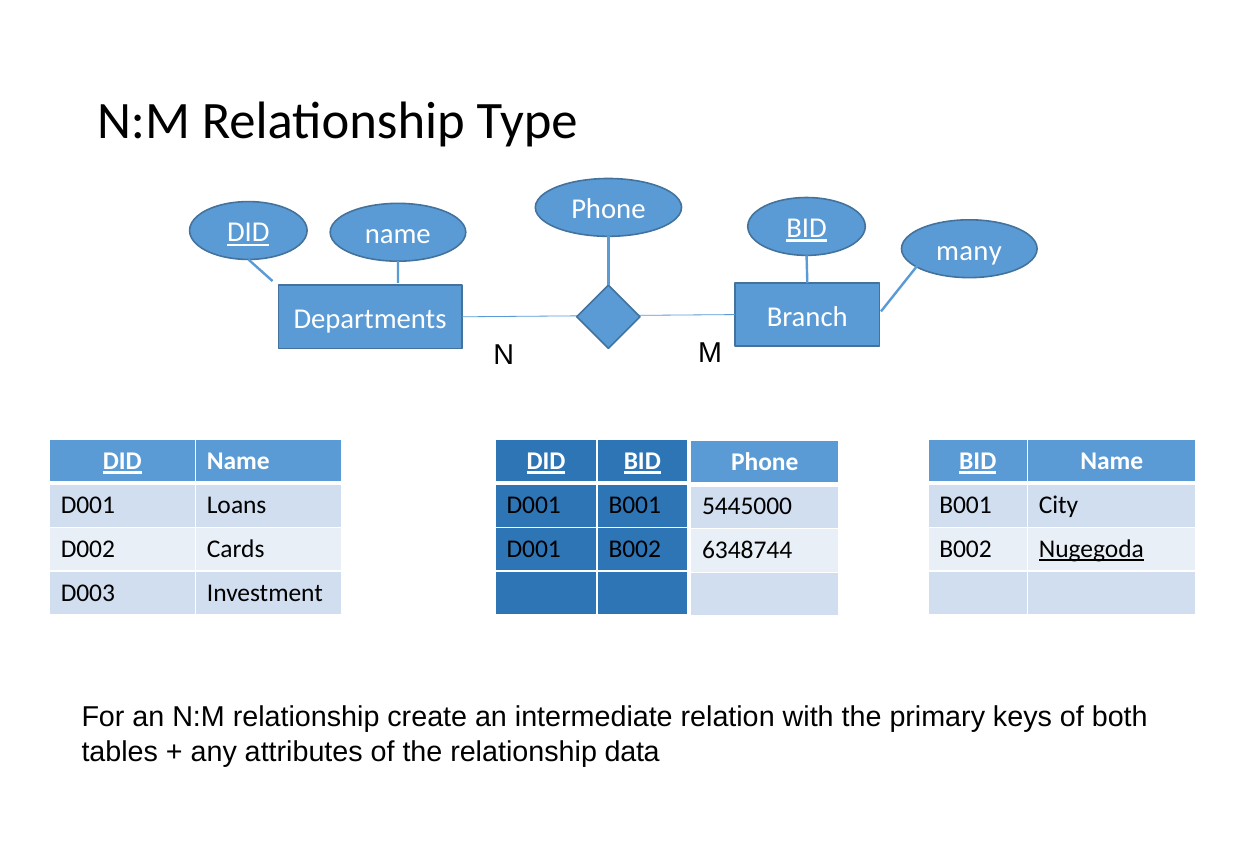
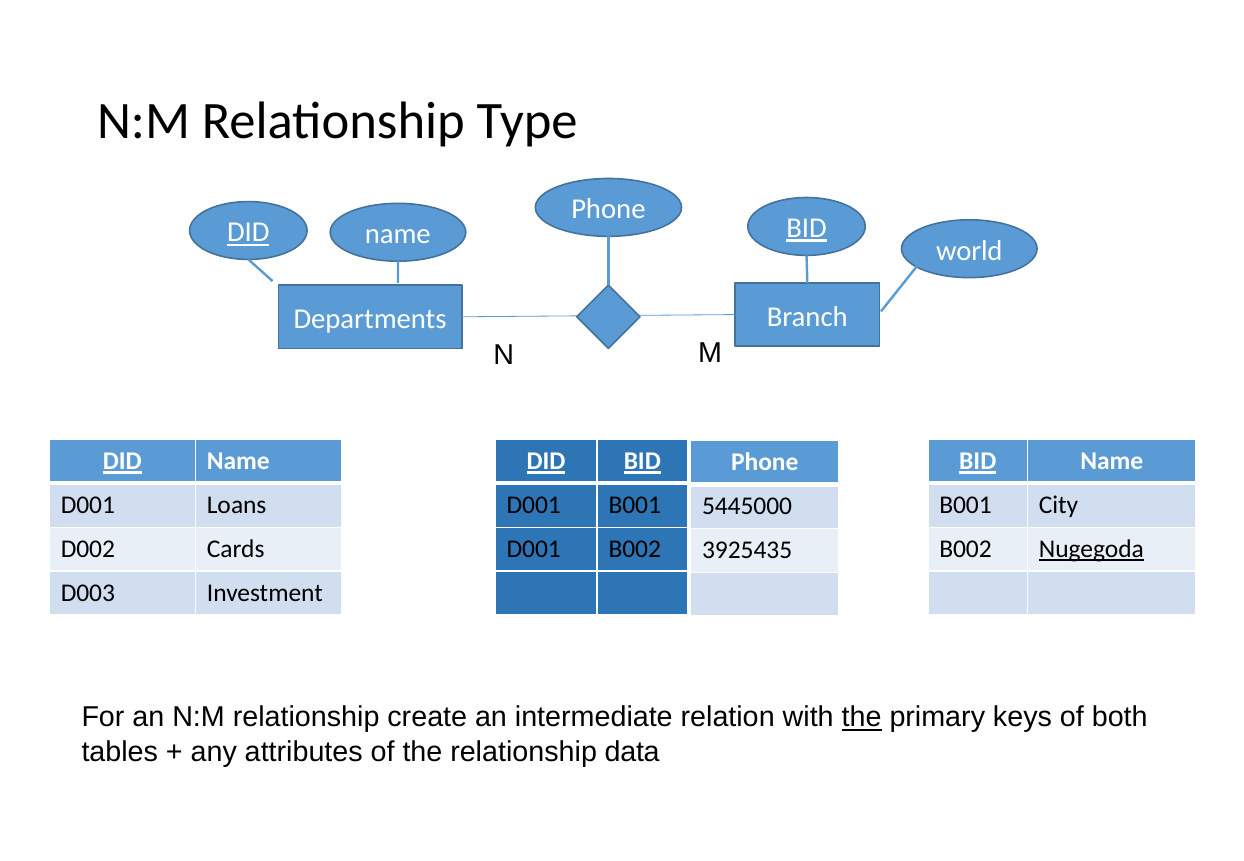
many: many -> world
6348744: 6348744 -> 3925435
the at (862, 718) underline: none -> present
